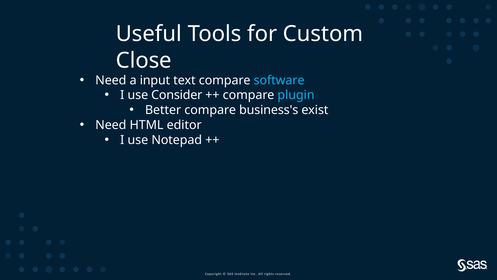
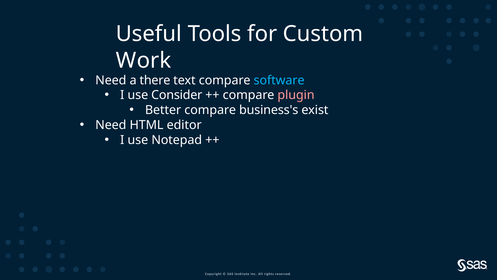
Close: Close -> Work
input: input -> there
plugin colour: light blue -> pink
